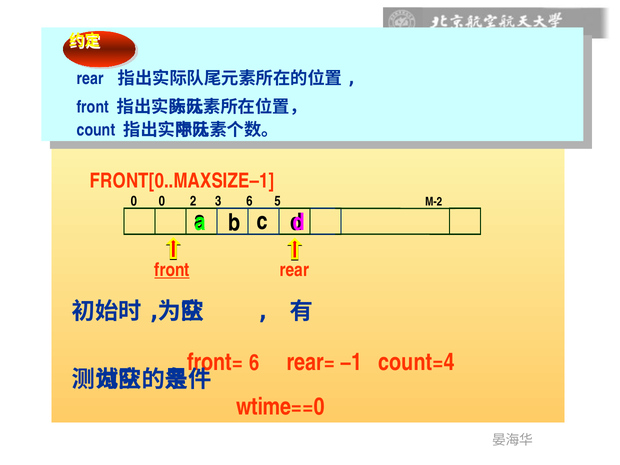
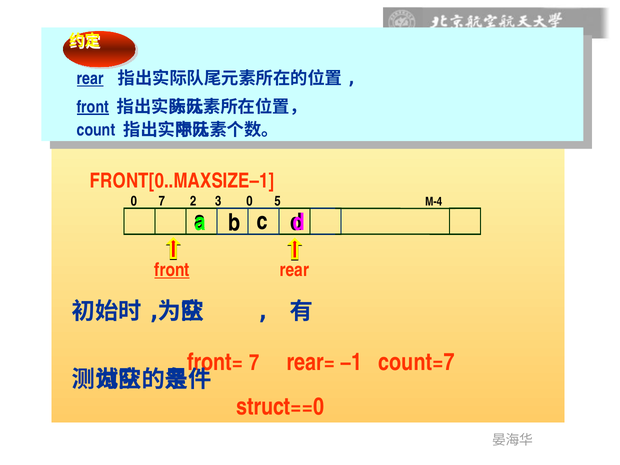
rear at (90, 78) underline: none -> present
front at (93, 107) underline: none -> present
0 0: 0 -> 7
3 6: 6 -> 0
M-2: M-2 -> M-4
front= 6: 6 -> 7
count=4: count=4 -> count=7
wtime==0: wtime==0 -> struct==0
